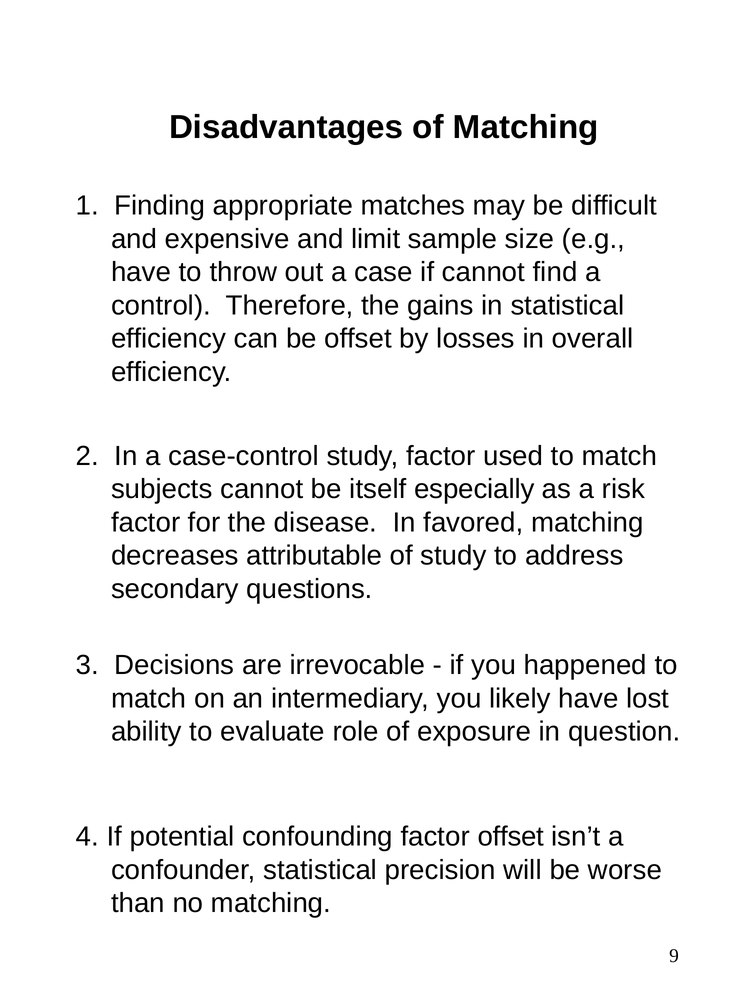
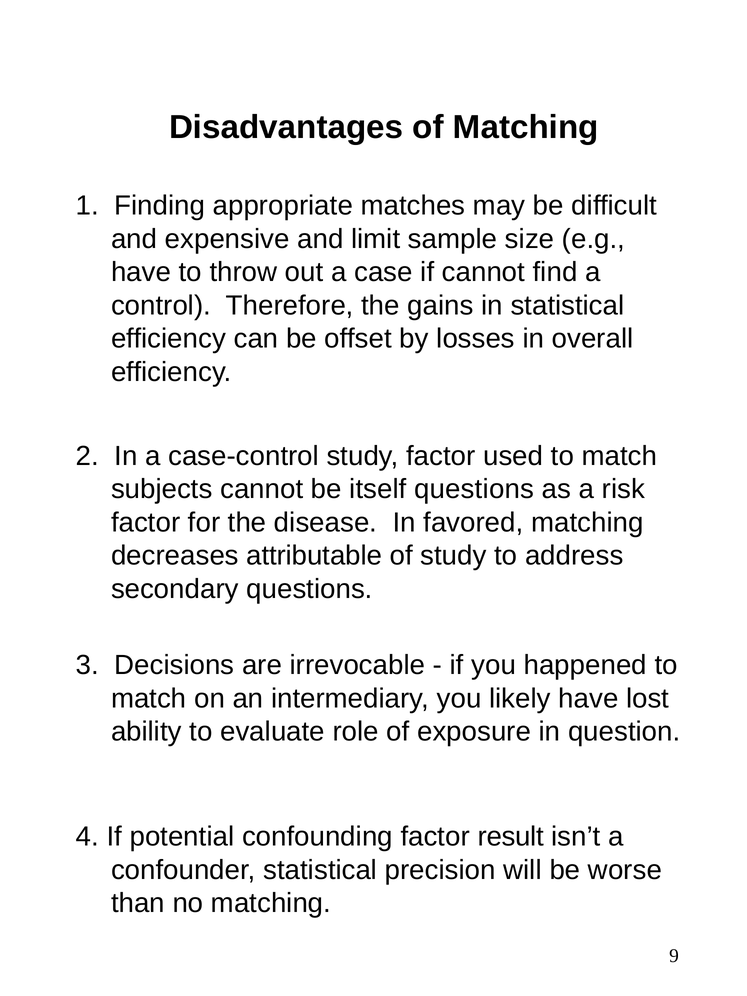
itself especially: especially -> questions
factor offset: offset -> result
